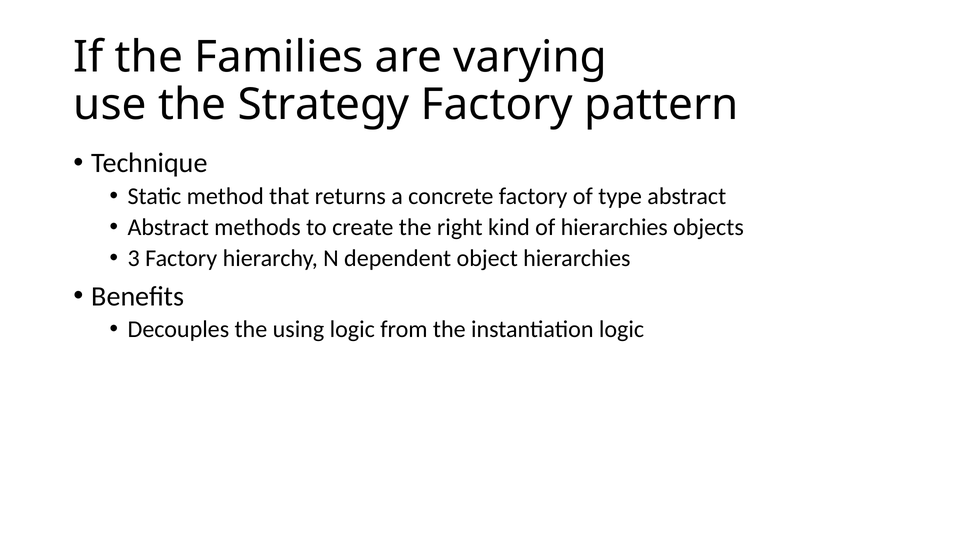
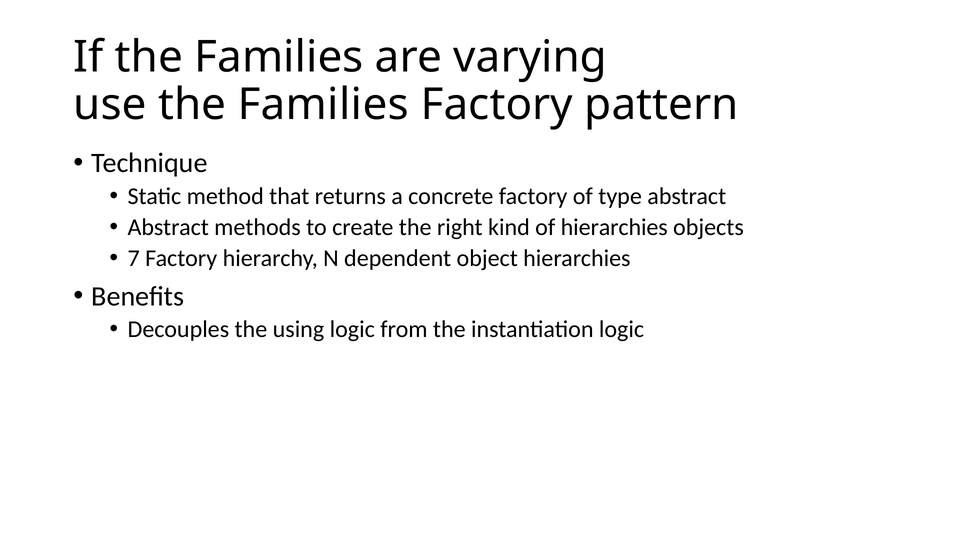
use the Strategy: Strategy -> Families
3: 3 -> 7
